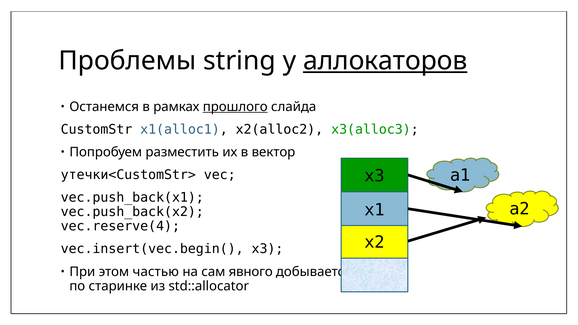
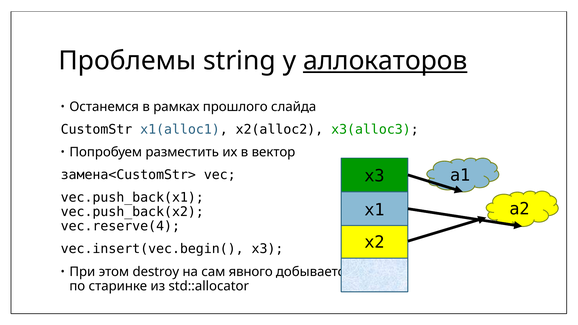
прошлого underline: present -> none
утечки<CustomStr>: утечки<CustomStr> -> замена<CustomStr>
частью: частью -> destroy
